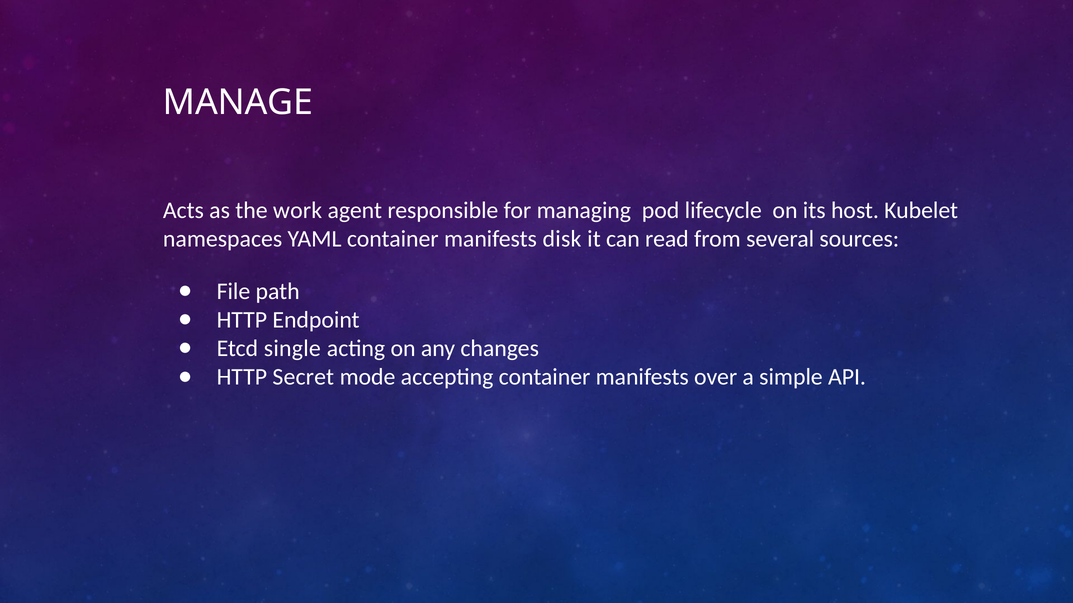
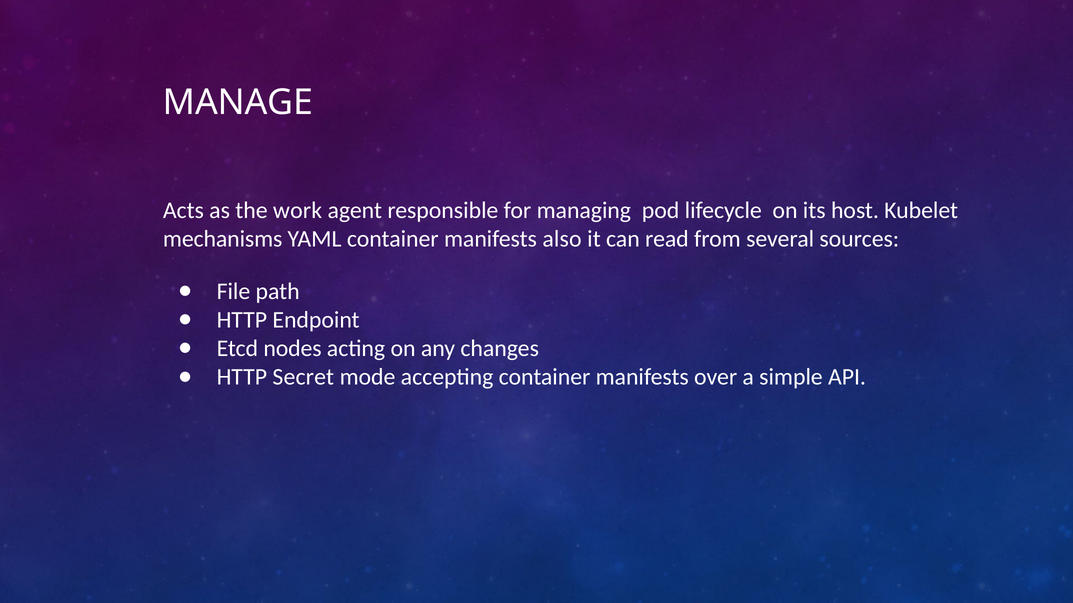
namespaces: namespaces -> mechanisms
disk: disk -> also
single: single -> nodes
